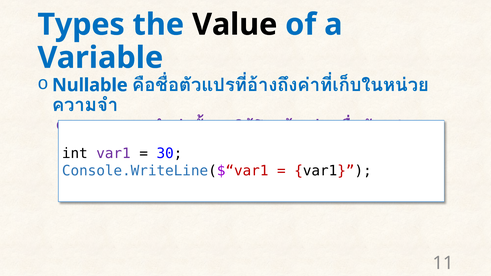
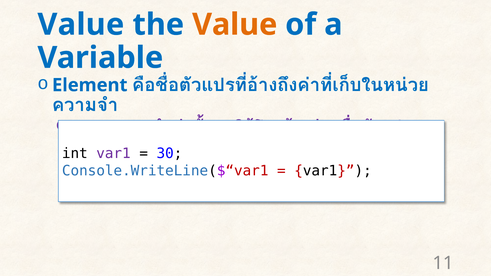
Types at (81, 25): Types -> Value
Value at (235, 25) colour: black -> orange
Nullable: Nullable -> Element
